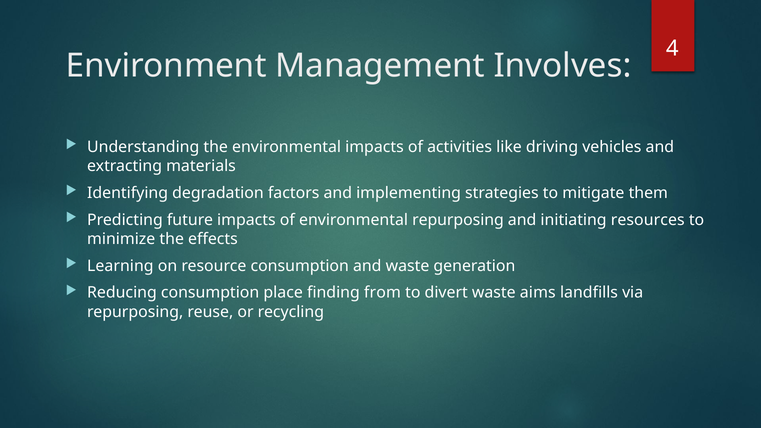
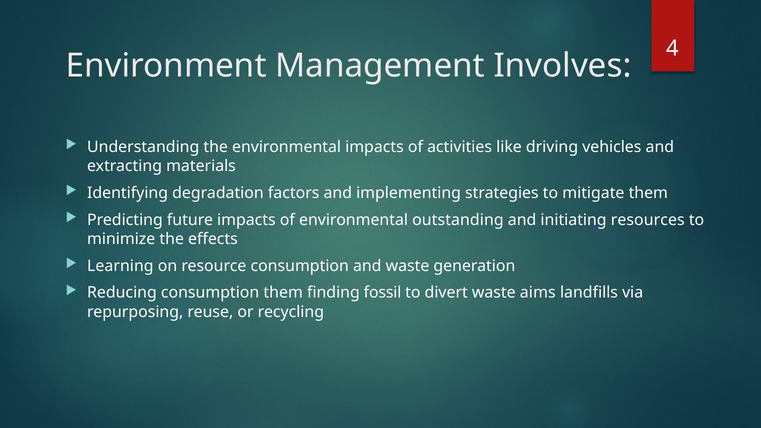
environmental repurposing: repurposing -> outstanding
consumption place: place -> them
from: from -> fossil
